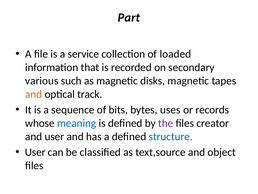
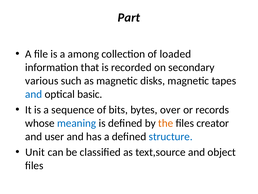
service: service -> among
and at (34, 94) colour: orange -> blue
track: track -> basic
uses: uses -> over
the colour: purple -> orange
User at (35, 152): User -> Unit
